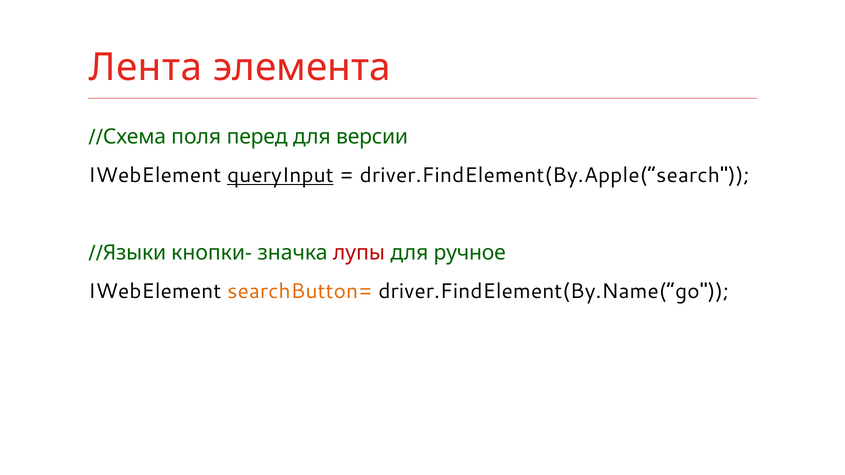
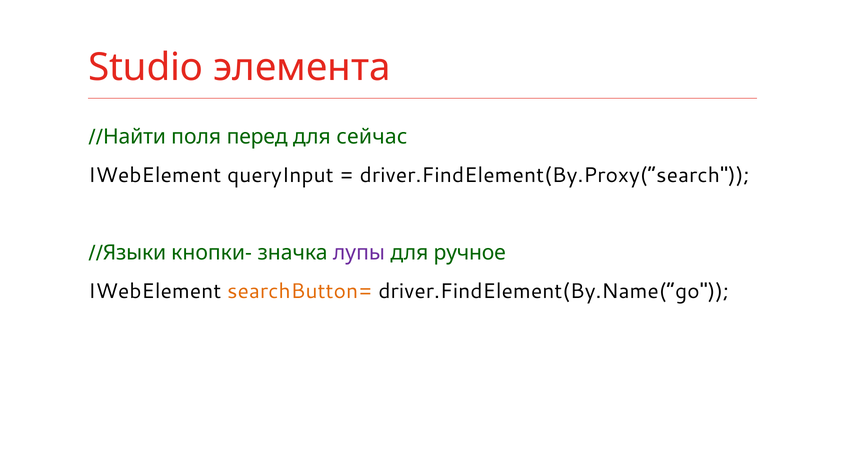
Лента: Лента -> Studio
Схема: Схема -> Найти
версии: версии -> сейчас
queryInput underline: present -> none
driver.FindElement(By.Apple(“search: driver.FindElement(By.Apple(“search -> driver.FindElement(By.Proxy(“search
лупы colour: red -> purple
